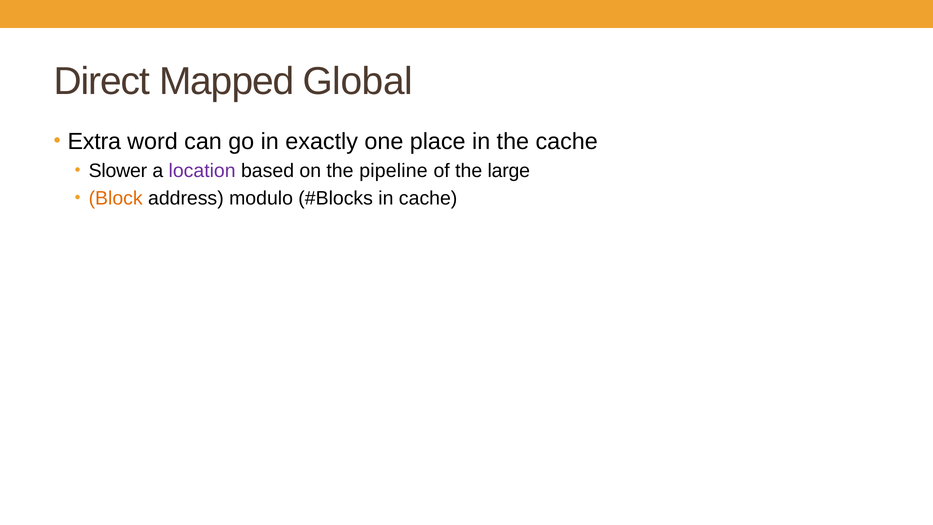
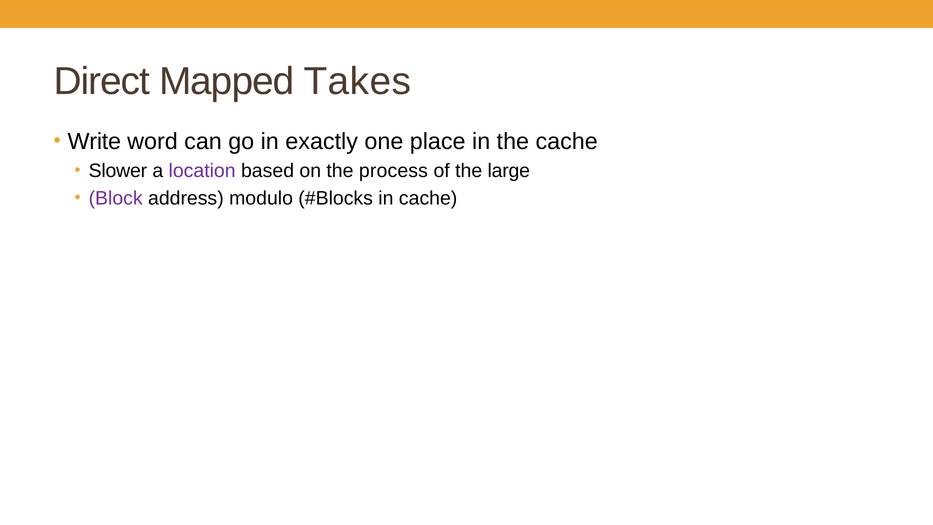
Global: Global -> Takes
Extra: Extra -> Write
pipeline: pipeline -> process
Block colour: orange -> purple
